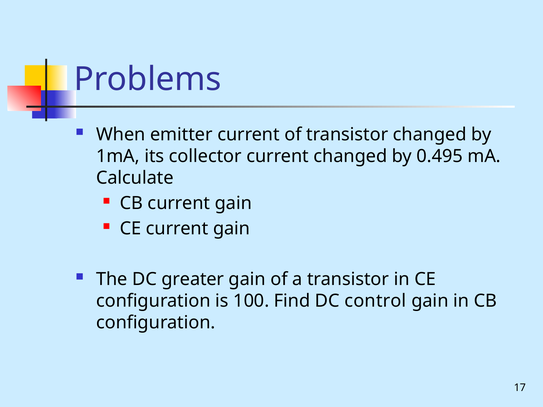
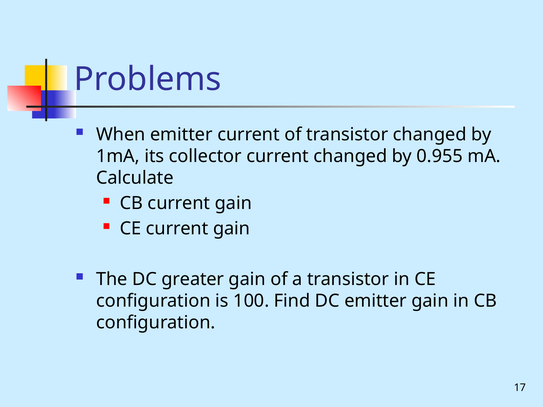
0.495: 0.495 -> 0.955
DC control: control -> emitter
